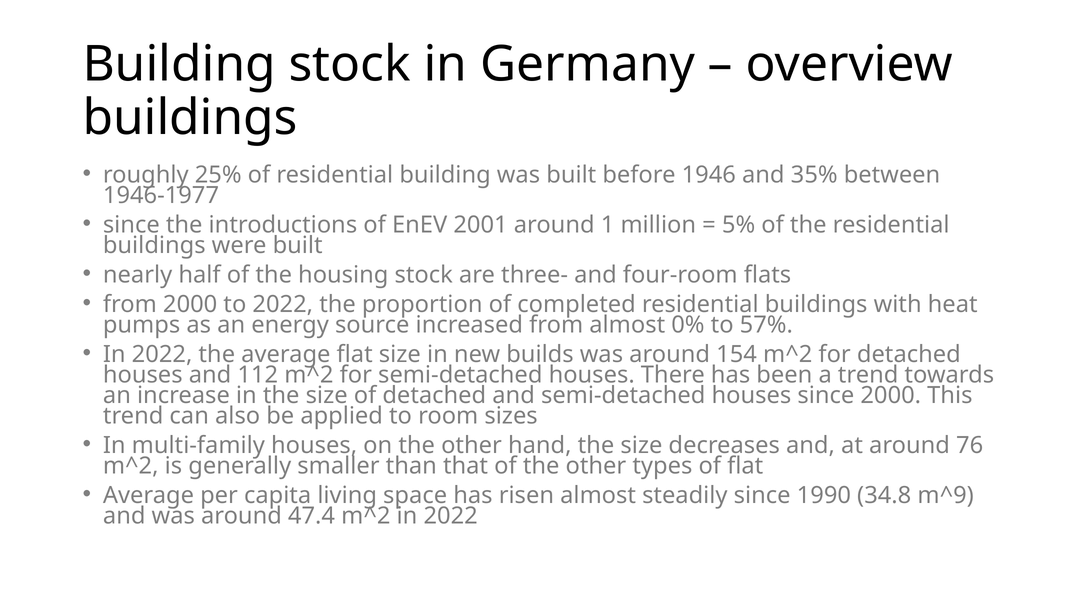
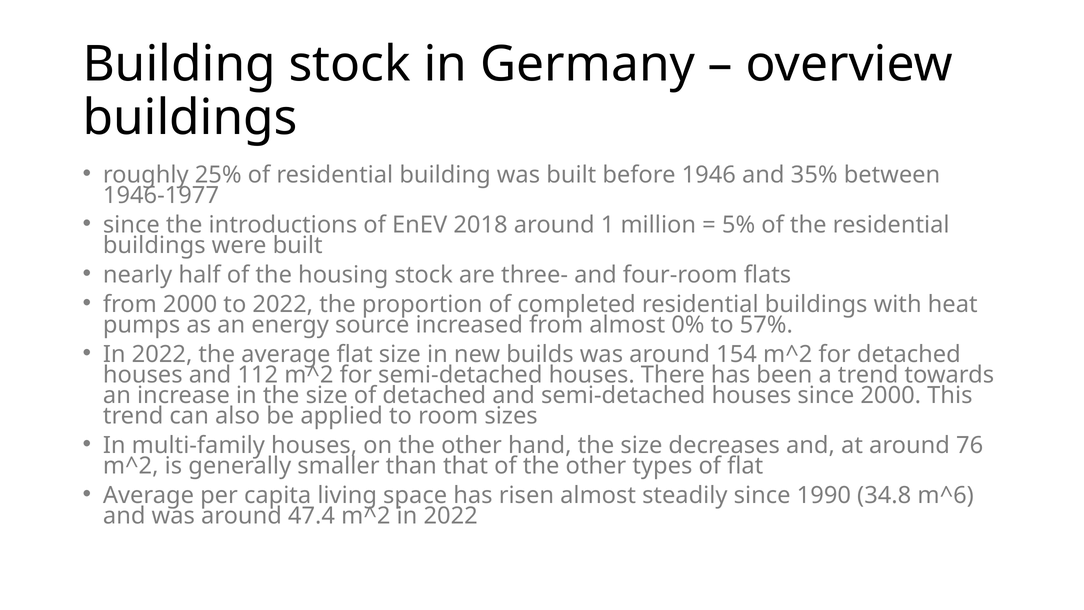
2001: 2001 -> 2018
m^9: m^9 -> m^6
